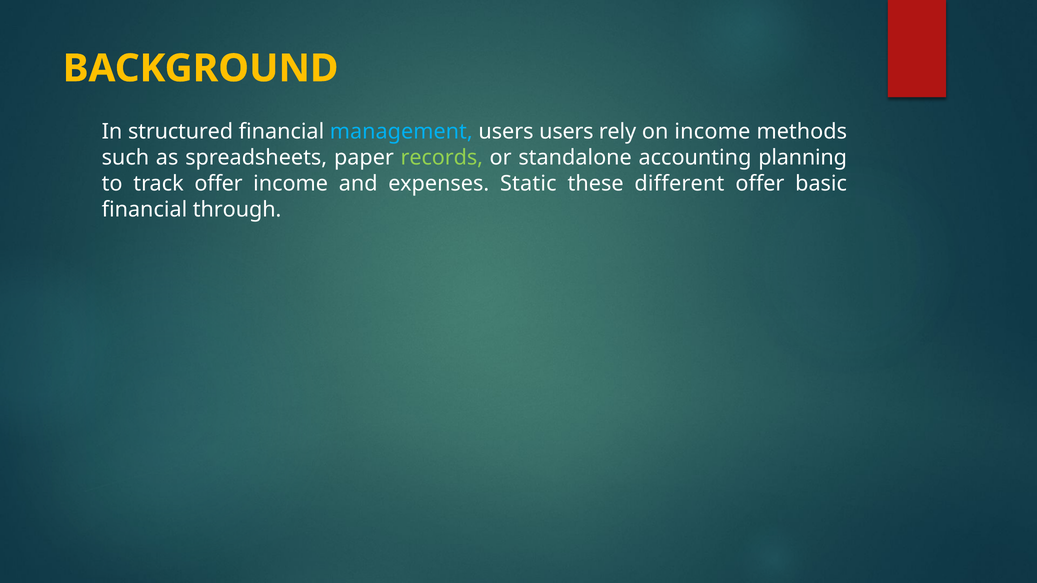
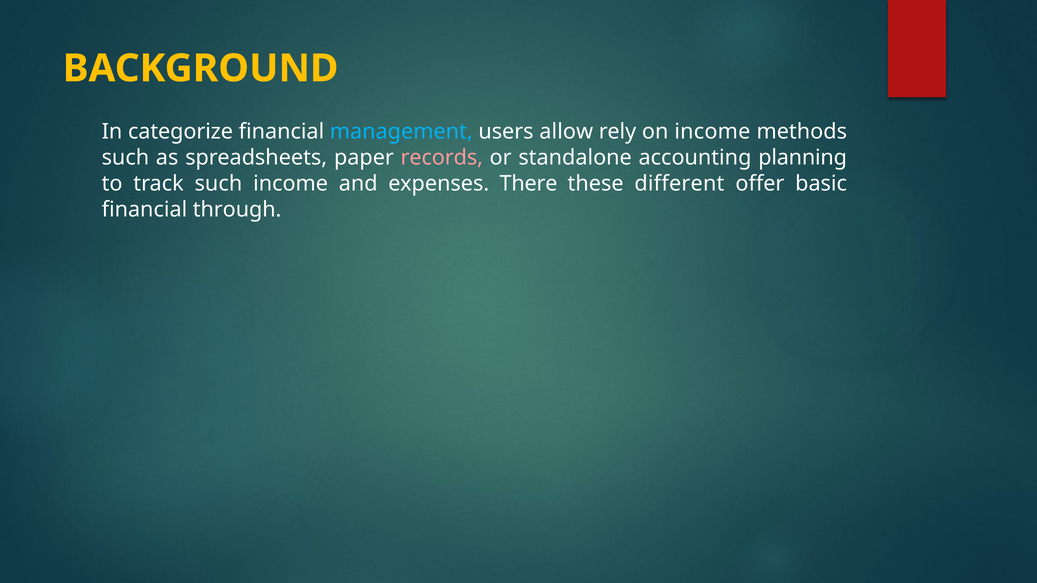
structured: structured -> categorize
users users: users -> allow
records colour: light green -> pink
track offer: offer -> such
Static: Static -> There
